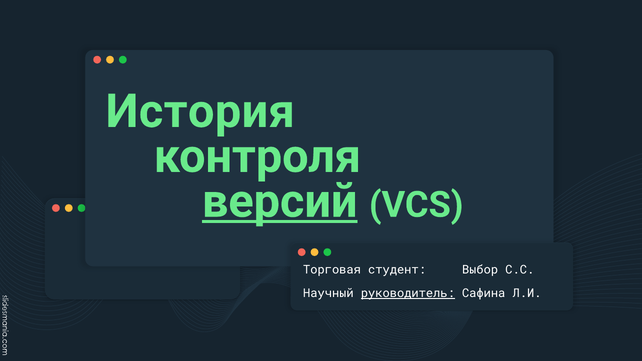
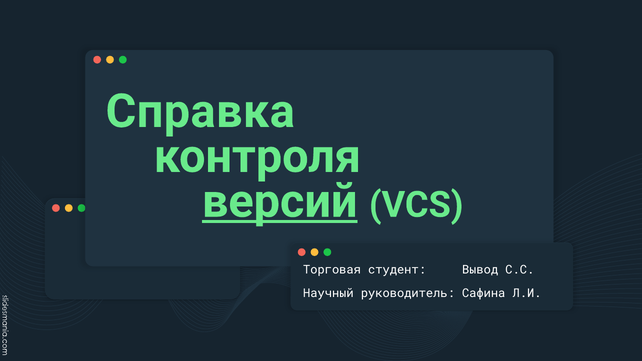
История: История -> Справка
Выбор: Выбор -> Вывод
руководитель underline: present -> none
